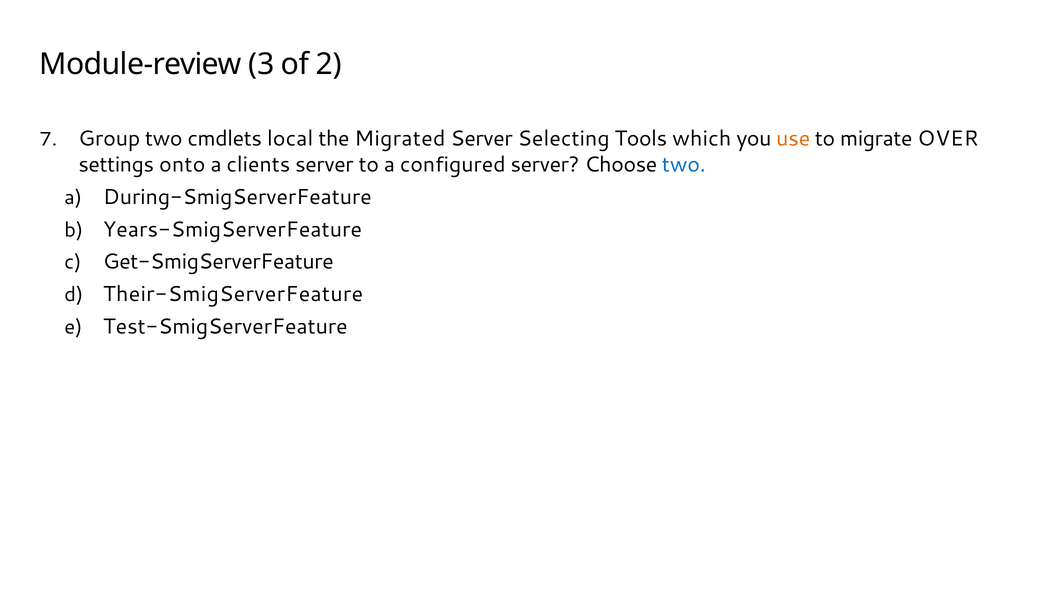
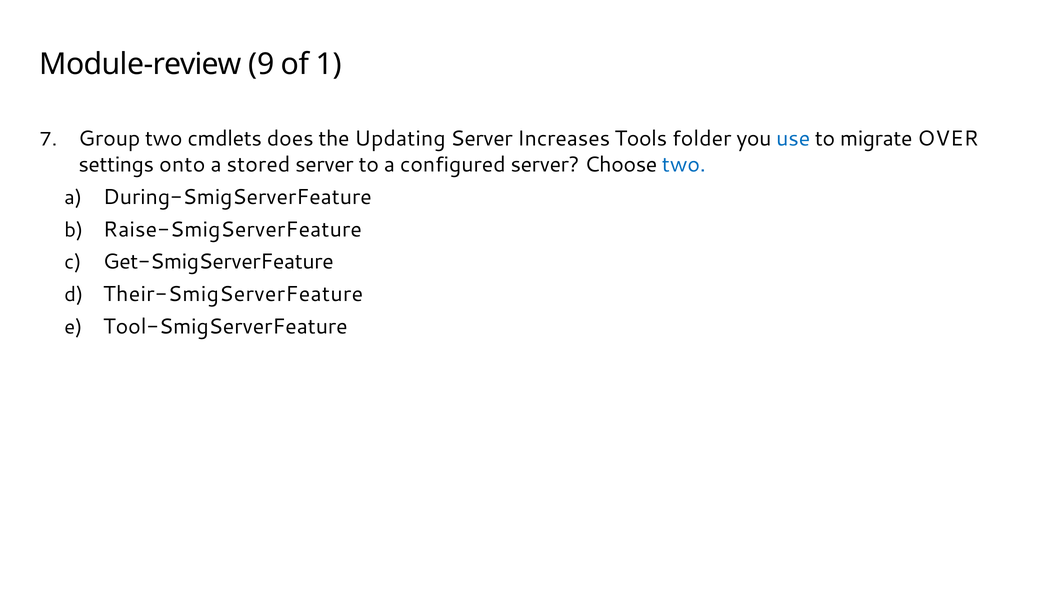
3: 3 -> 9
2: 2 -> 1
local: local -> does
Migrated: Migrated -> Updating
Selecting: Selecting -> Increases
which: which -> folder
use colour: orange -> blue
clients: clients -> stored
Years-SmigServerFeature: Years-SmigServerFeature -> Raise-SmigServerFeature
Test-SmigServerFeature: Test-SmigServerFeature -> Tool-SmigServerFeature
